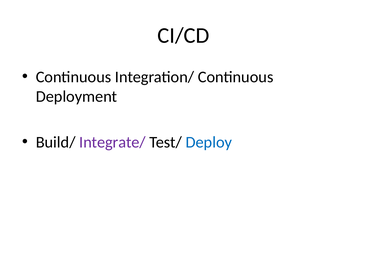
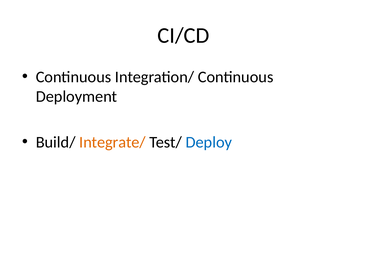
Integrate/ colour: purple -> orange
